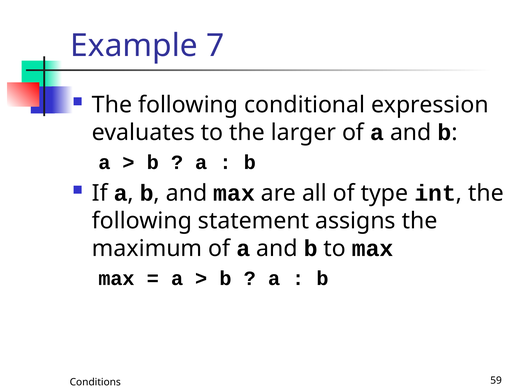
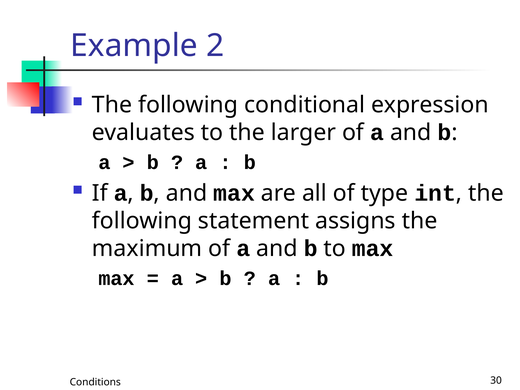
7: 7 -> 2
59: 59 -> 30
